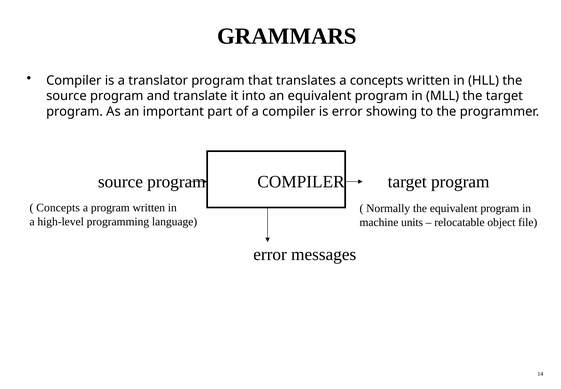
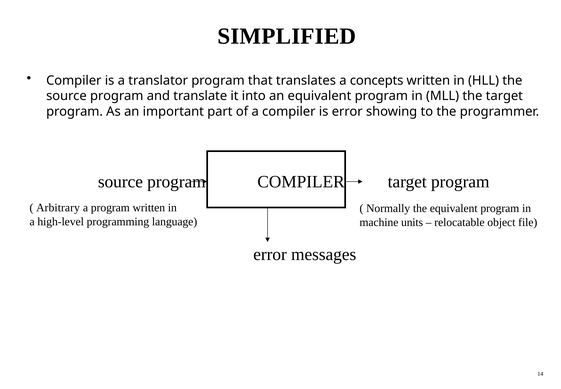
GRAMMARS: GRAMMARS -> SIMPLIFIED
Concepts at (58, 207): Concepts -> Arbitrary
